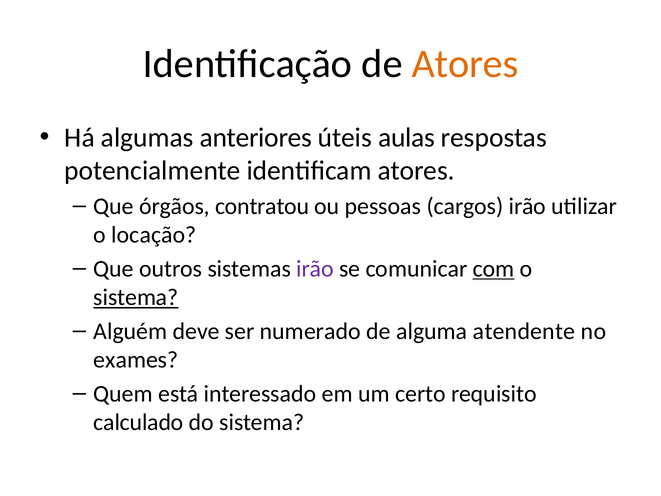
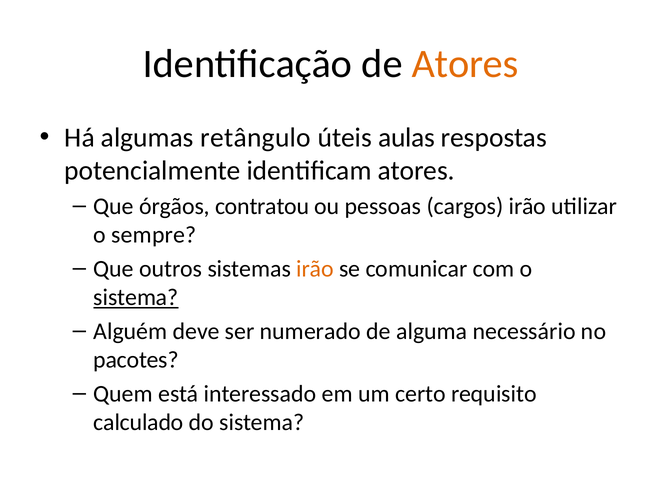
anteriores: anteriores -> retângulo
locação: locação -> sempre
irão at (315, 269) colour: purple -> orange
com underline: present -> none
atendente: atendente -> necessário
exames: exames -> pacotes
